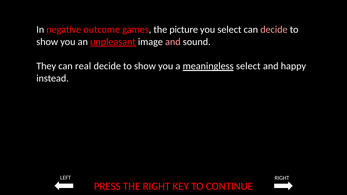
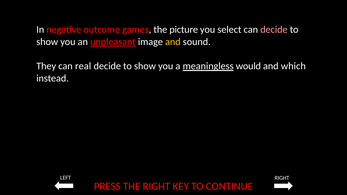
and at (173, 42) colour: pink -> yellow
meaningless select: select -> would
happy: happy -> which
